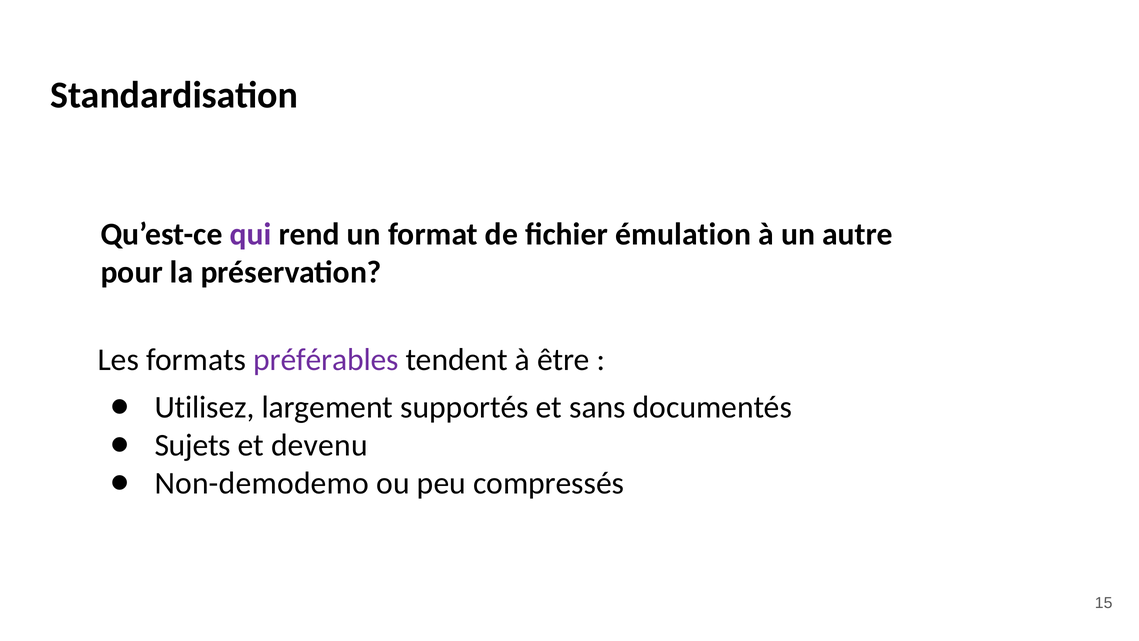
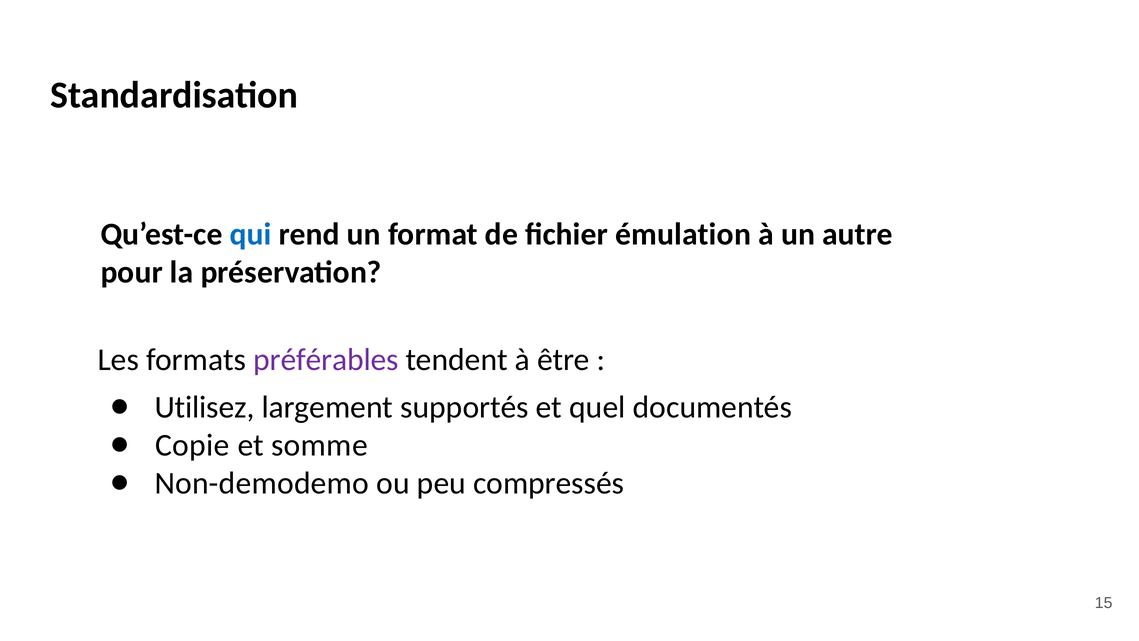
qui colour: purple -> blue
sans: sans -> quel
Sujets: Sujets -> Copie
devenu: devenu -> somme
